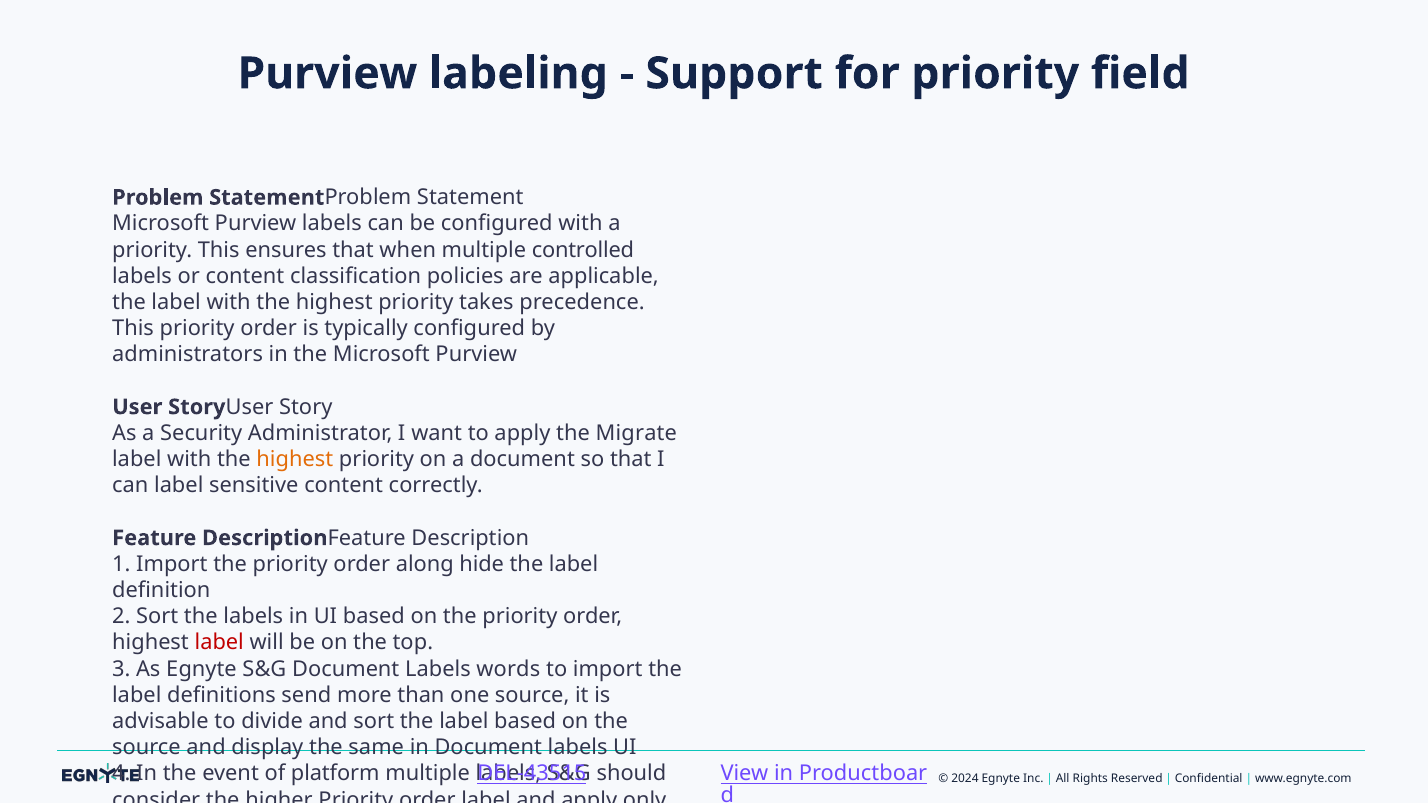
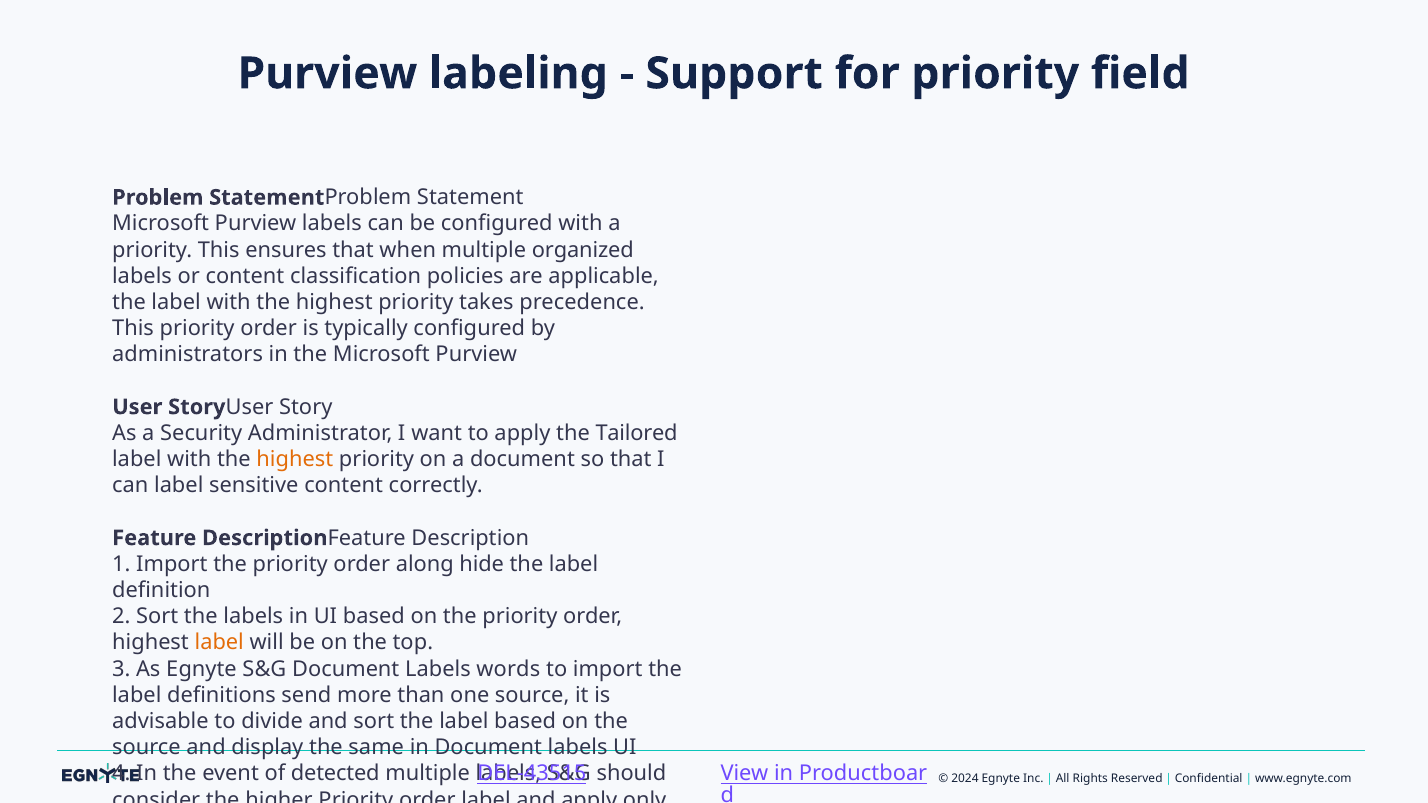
controlled: controlled -> organized
Migrate: Migrate -> Tailored
label at (219, 643) colour: red -> orange
platform: platform -> detected
